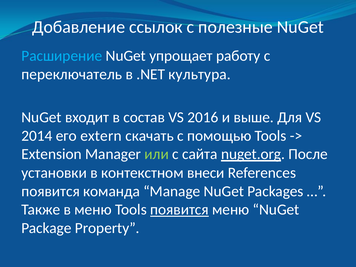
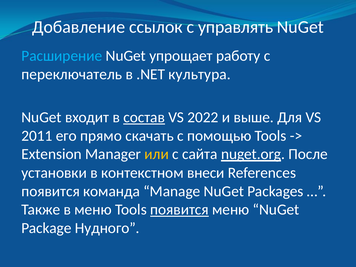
полезные: полезные -> управлять
состав underline: none -> present
2016: 2016 -> 2022
2014: 2014 -> 2011
extern: extern -> прямо
или colour: light green -> yellow
Property: Property -> Нудного
